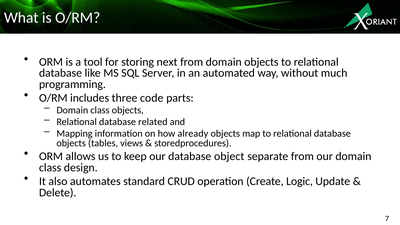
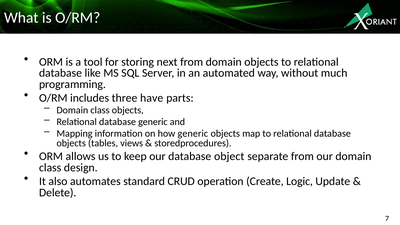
code: code -> have
database related: related -> generic
how already: already -> generic
